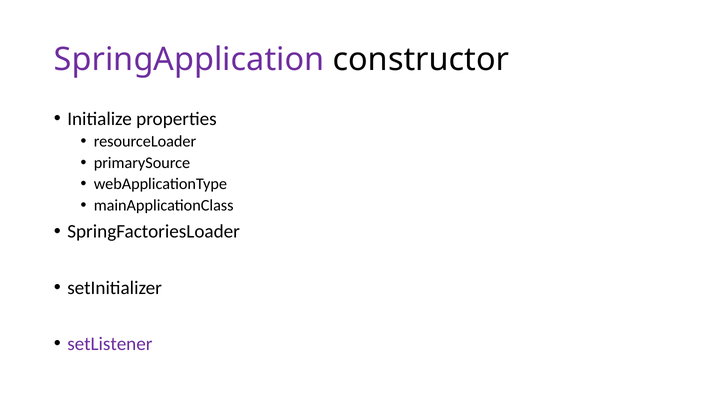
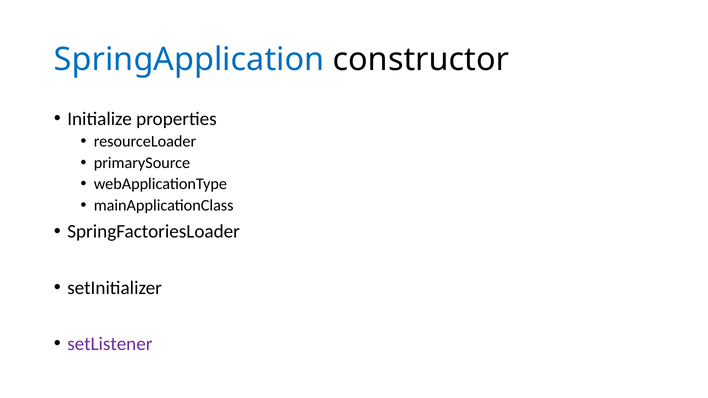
SpringApplication colour: purple -> blue
